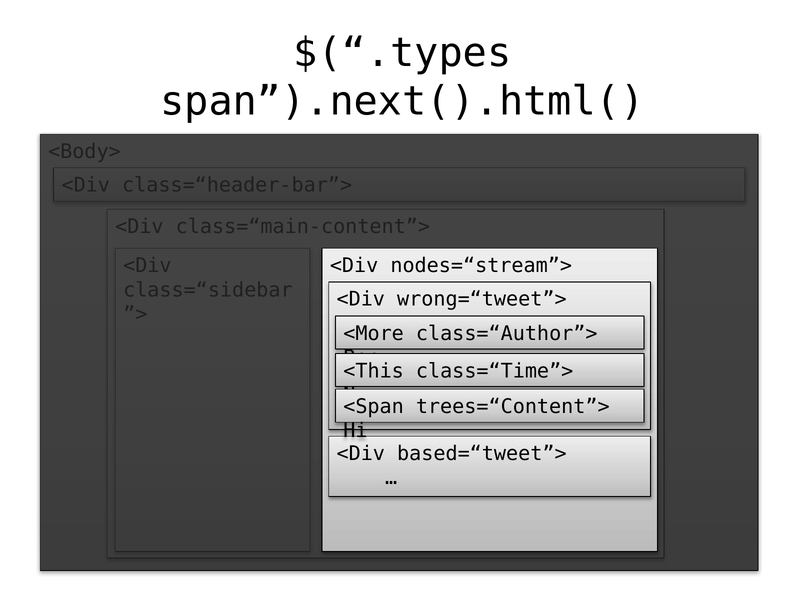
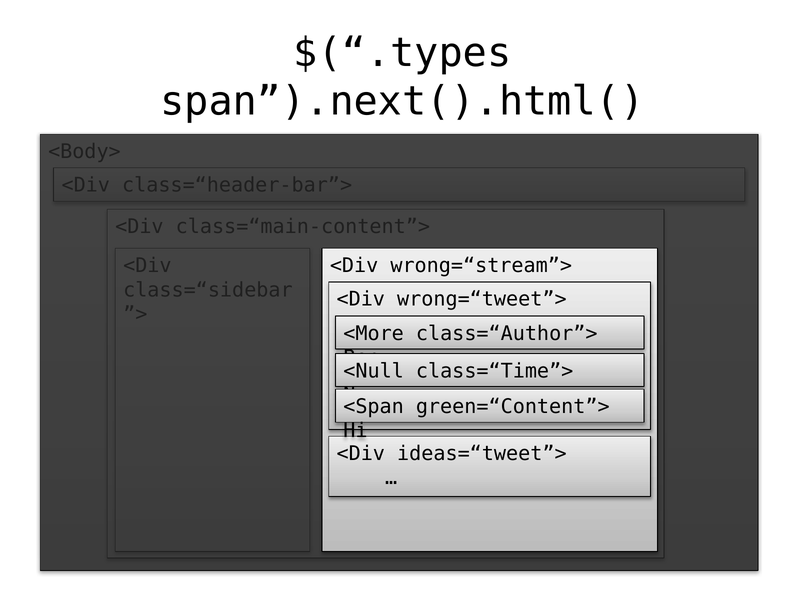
nodes=“stream”>: nodes=“stream”> -> wrong=“stream”>
<This: <This -> <Null
trees=“Content”>: trees=“Content”> -> green=“Content”>
based=“tweet”>: based=“tweet”> -> ideas=“tweet”>
